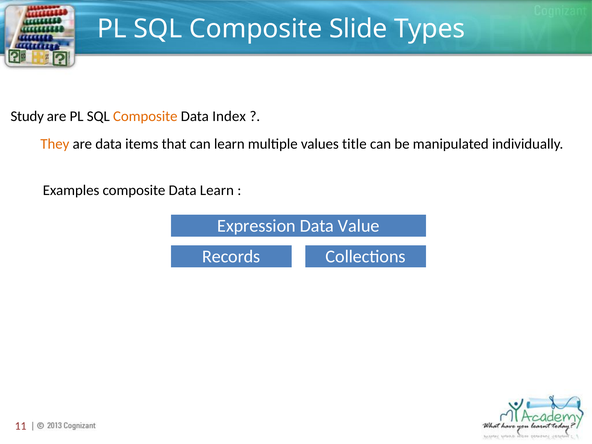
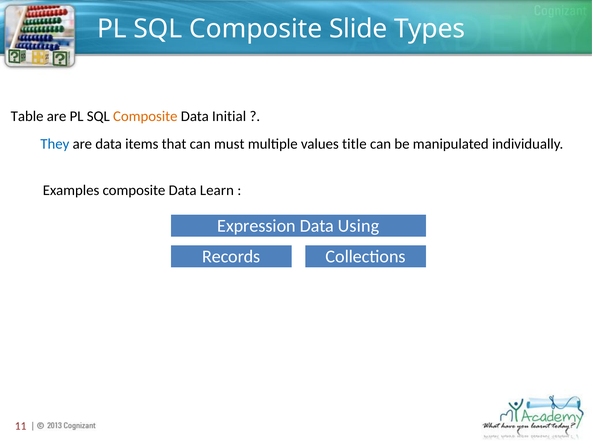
Study: Study -> Table
Index: Index -> Initial
They colour: orange -> blue
can learn: learn -> must
Value: Value -> Using
